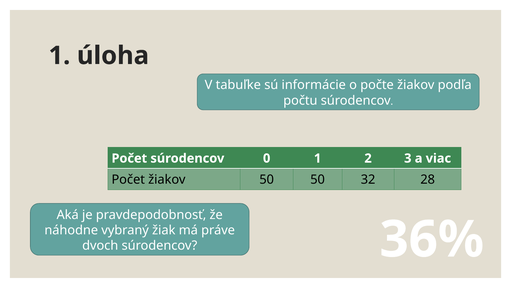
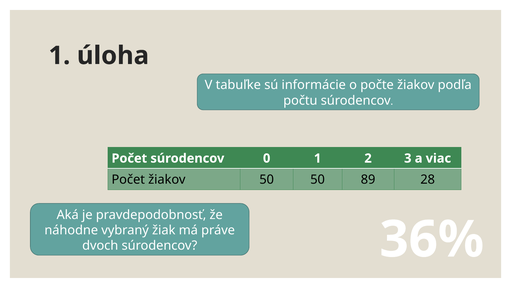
32: 32 -> 89
